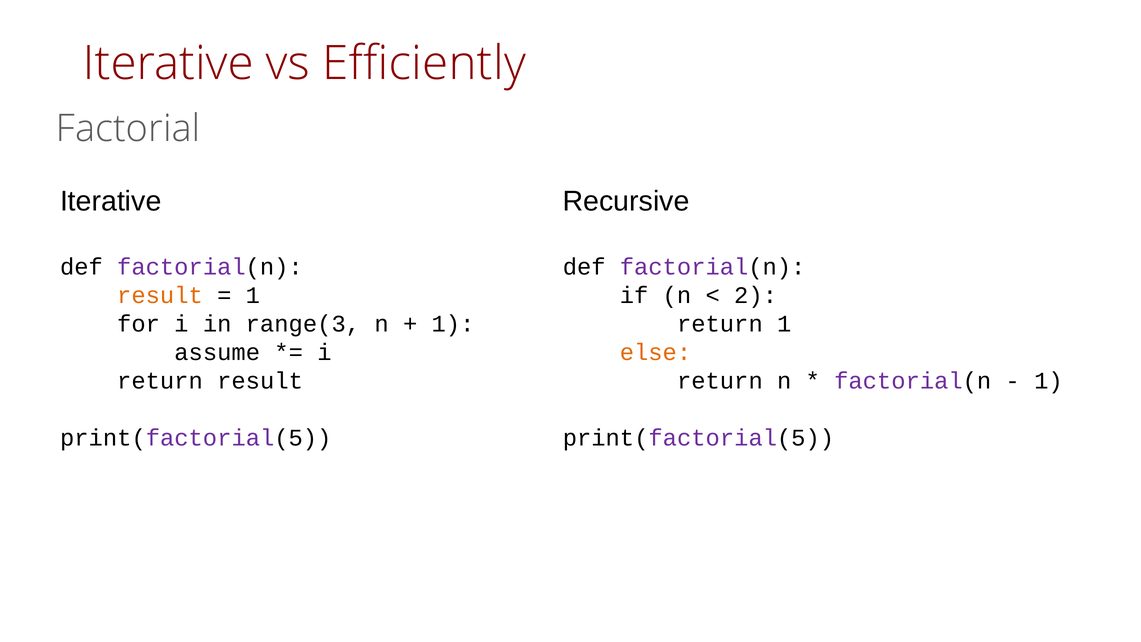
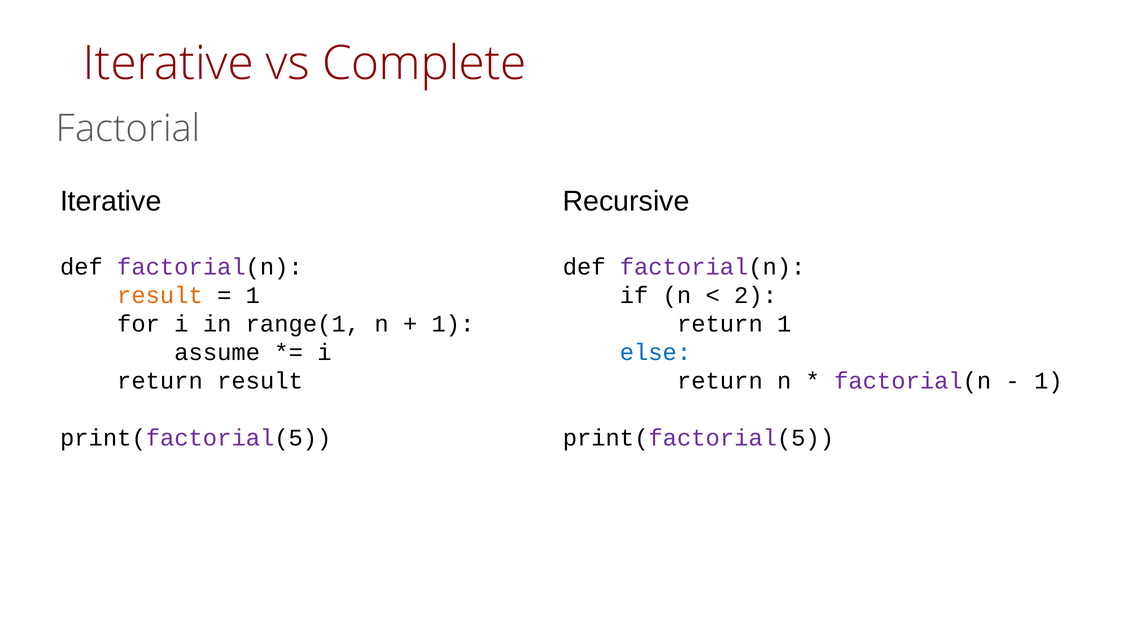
Efficiently: Efficiently -> Complete
range(3: range(3 -> range(1
else colour: orange -> blue
